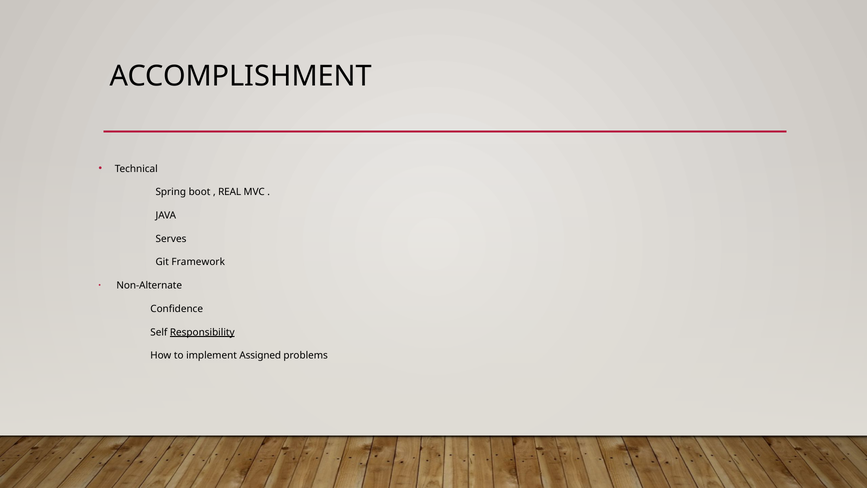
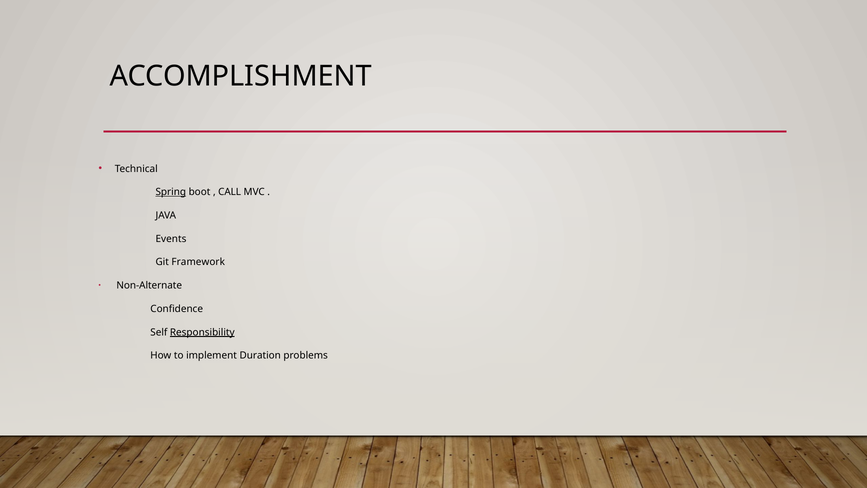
Spring underline: none -> present
REAL: REAL -> CALL
Serves: Serves -> Events
Assigned: Assigned -> Duration
